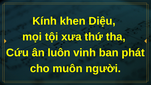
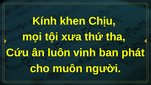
Diệu: Diệu -> Chịu
